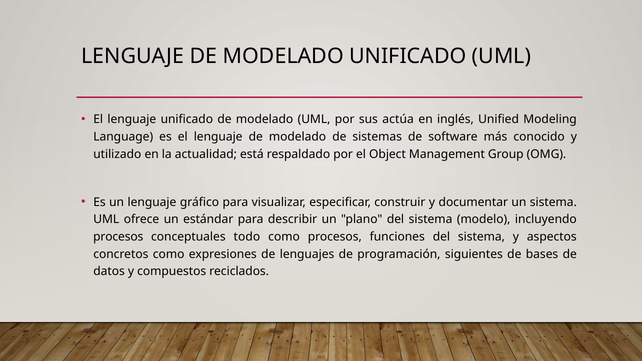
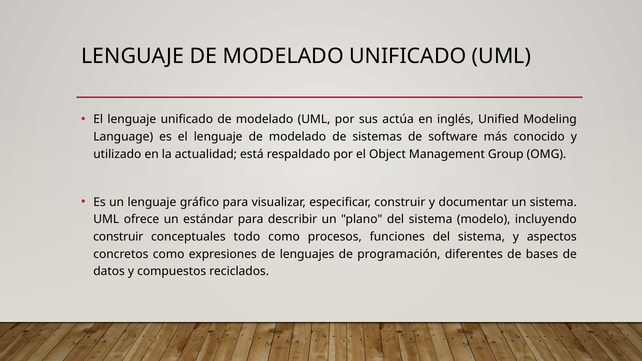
procesos at (118, 237): procesos -> construir
siguientes: siguientes -> diferentes
